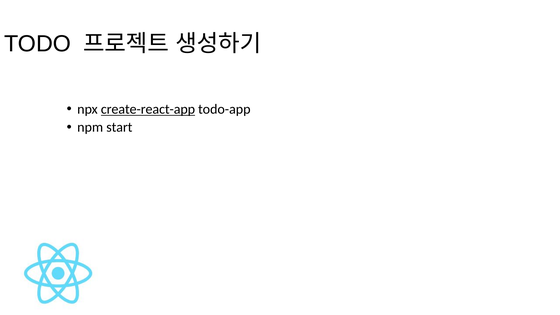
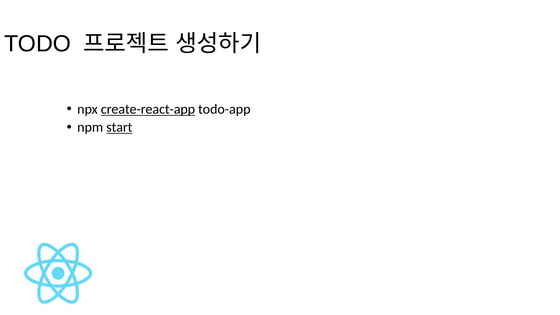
start underline: none -> present
